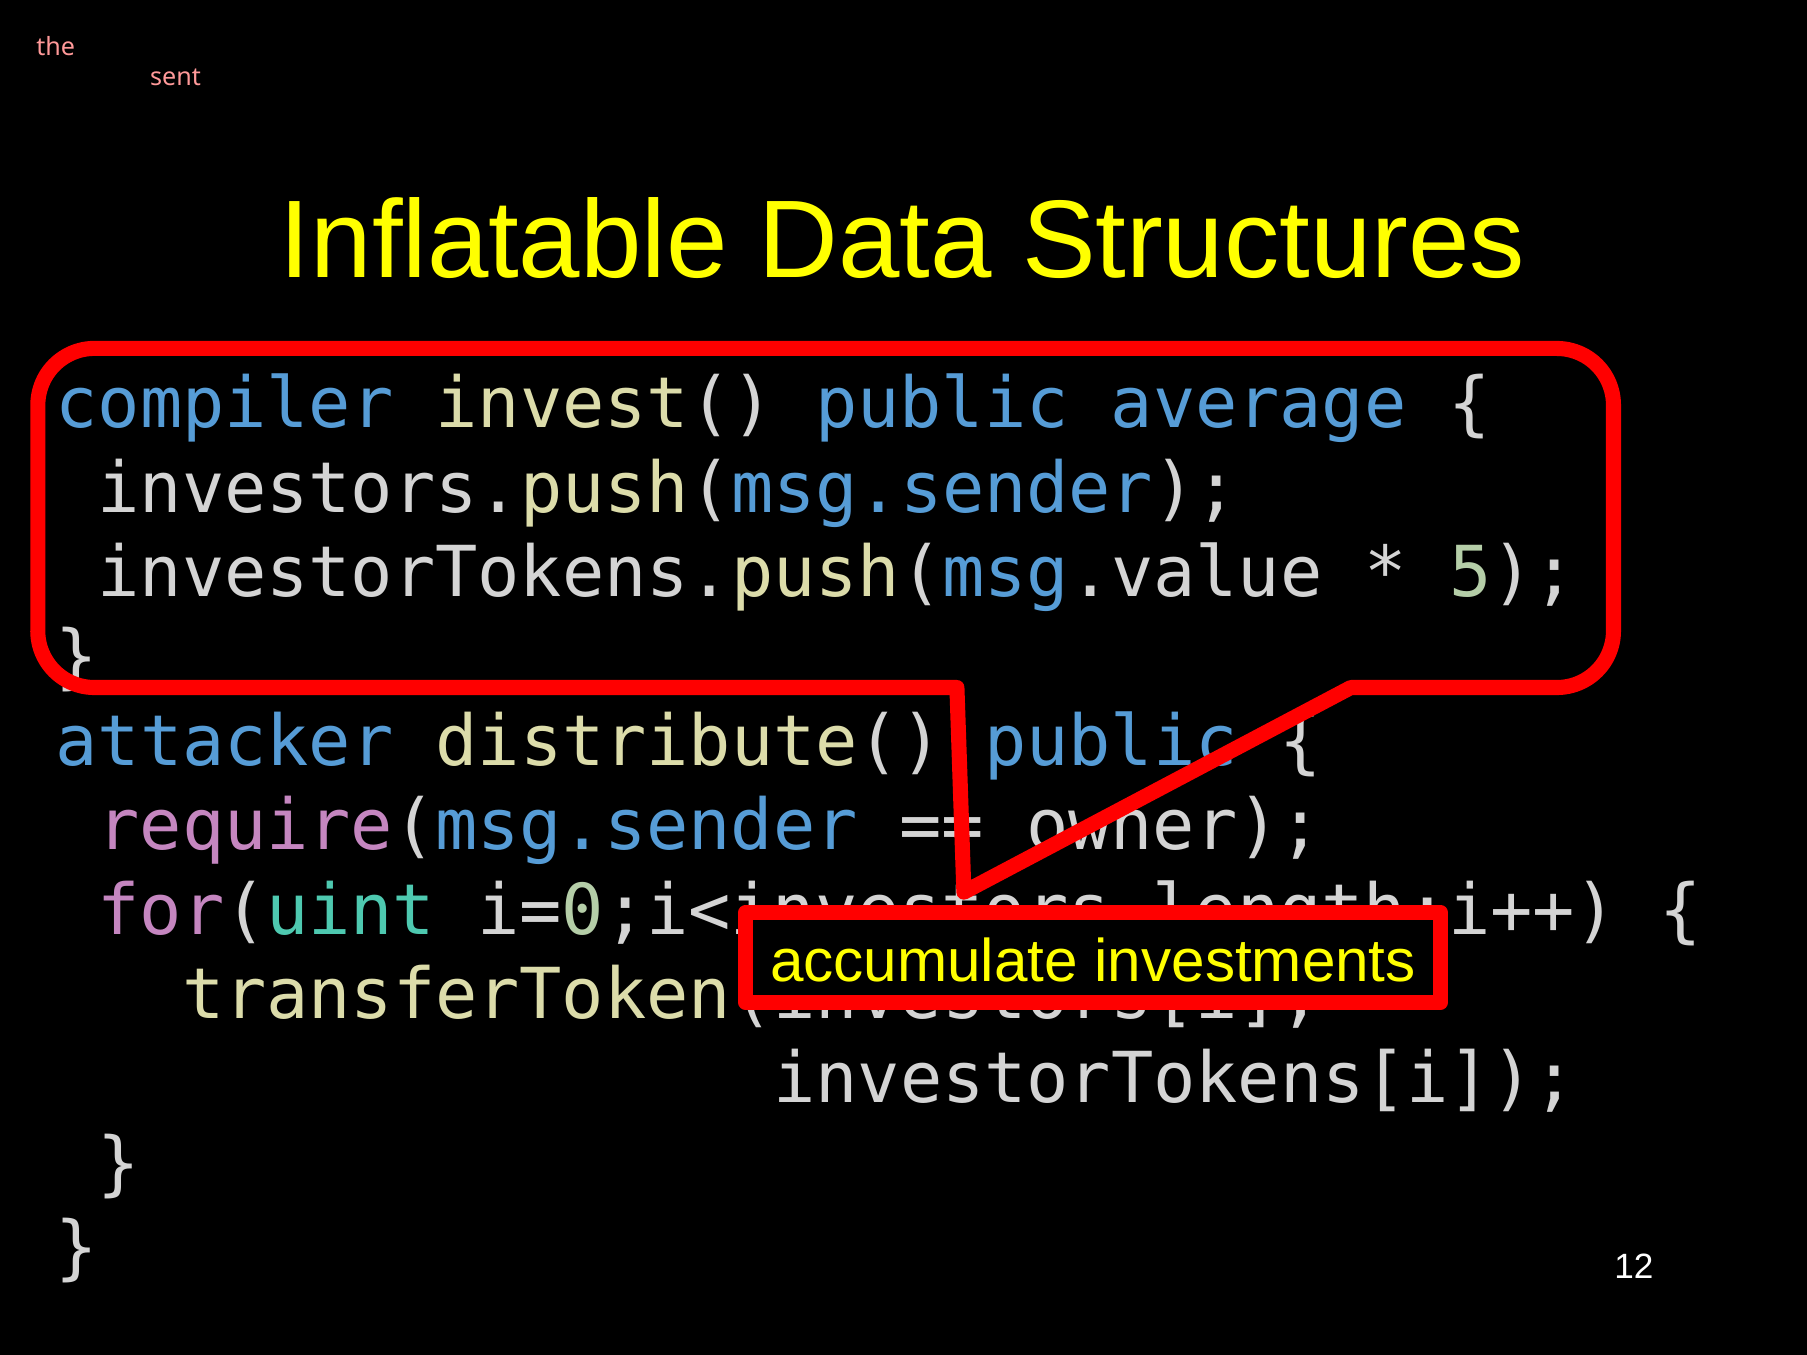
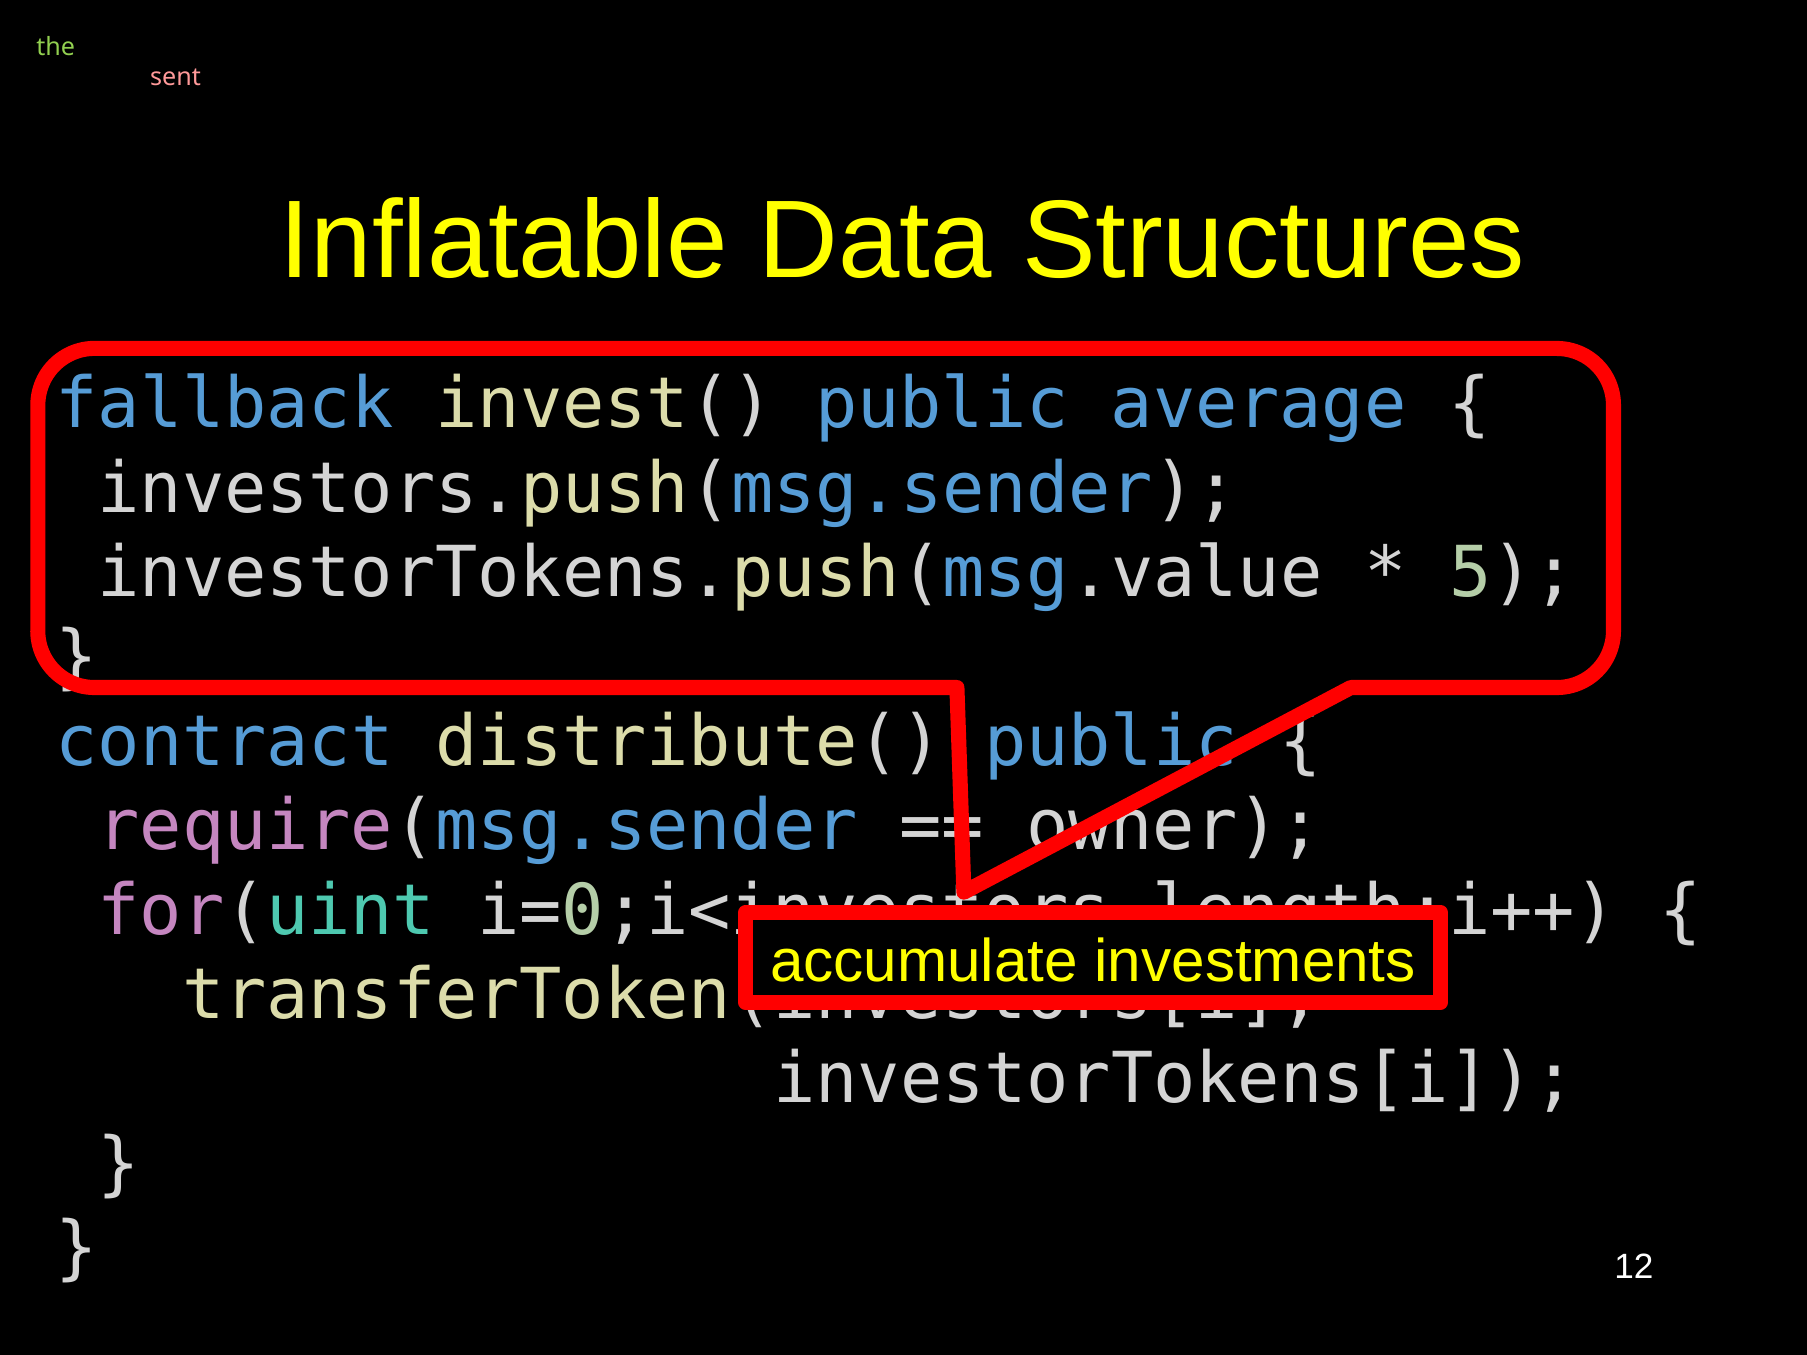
the at (56, 47) colour: pink -> light green
compiler: compiler -> fallback
attacker: attacker -> contract
